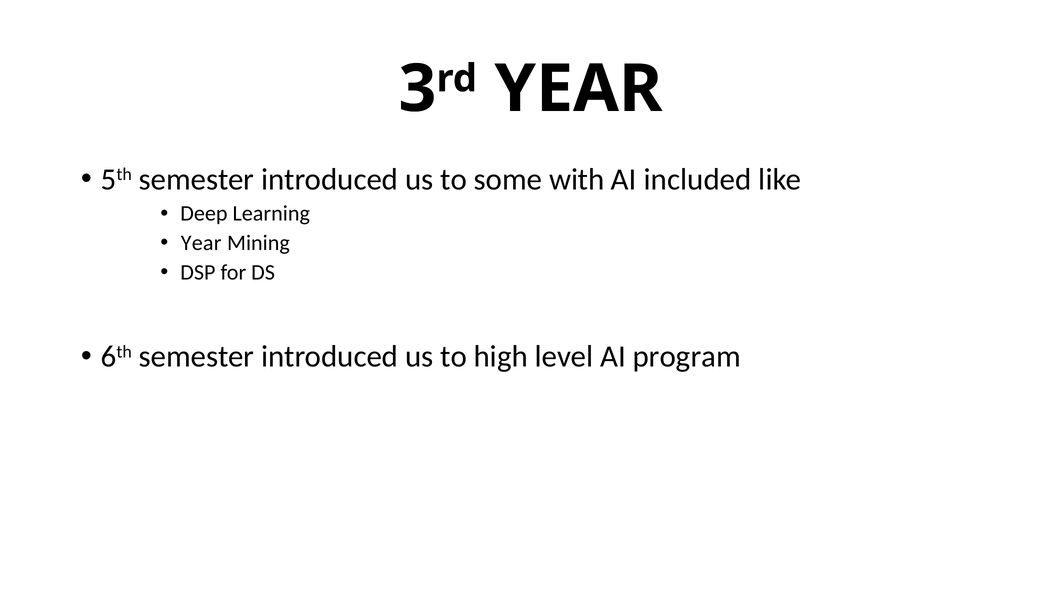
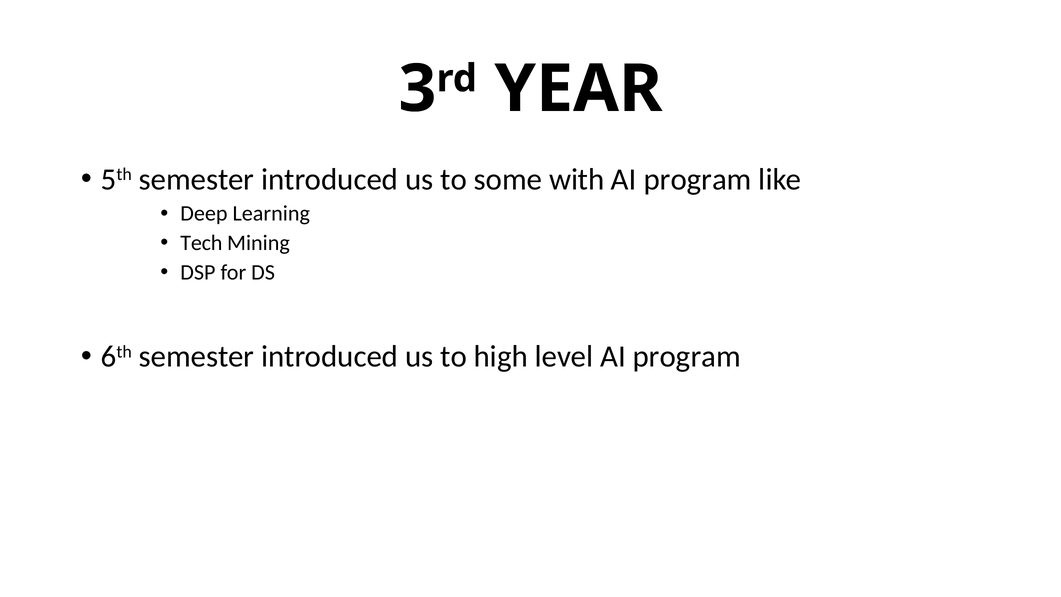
included at (698, 179): included -> program
Year at (201, 243): Year -> Tech
